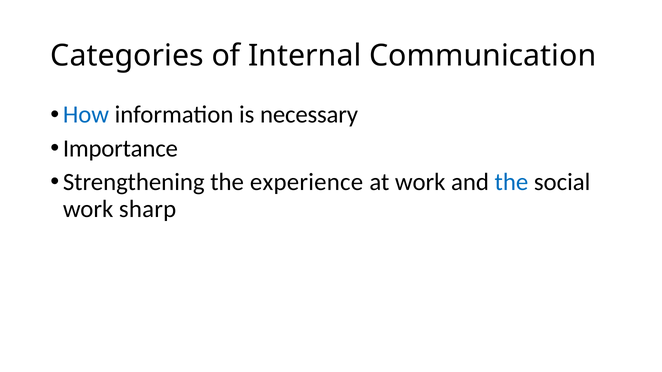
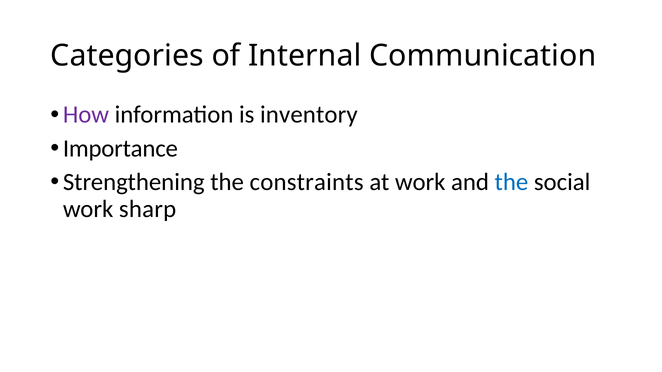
How colour: blue -> purple
necessary: necessary -> inventory
experience: experience -> constraints
